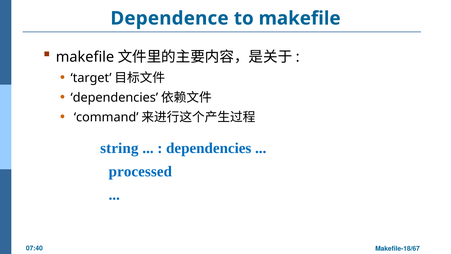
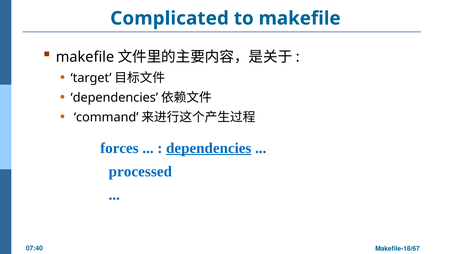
Dependence: Dependence -> Complicated
string: string -> forces
dependencies at (209, 148) underline: none -> present
